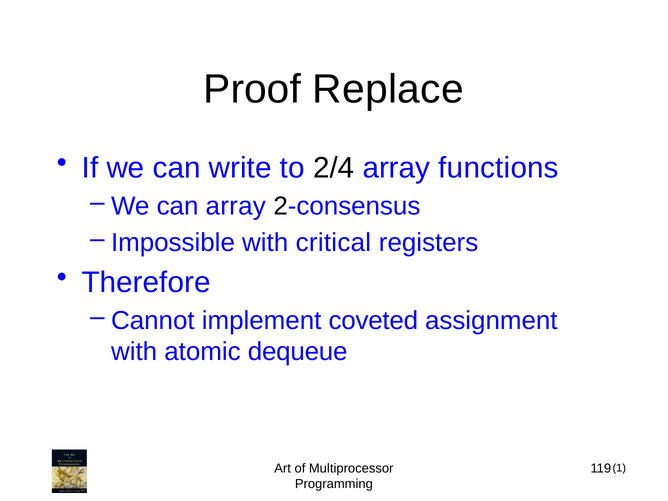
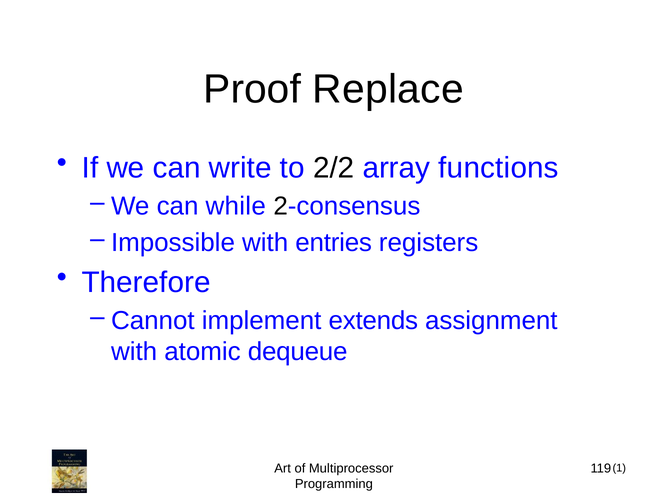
2/4: 2/4 -> 2/2
can array: array -> while
critical: critical -> entries
coveted: coveted -> extends
